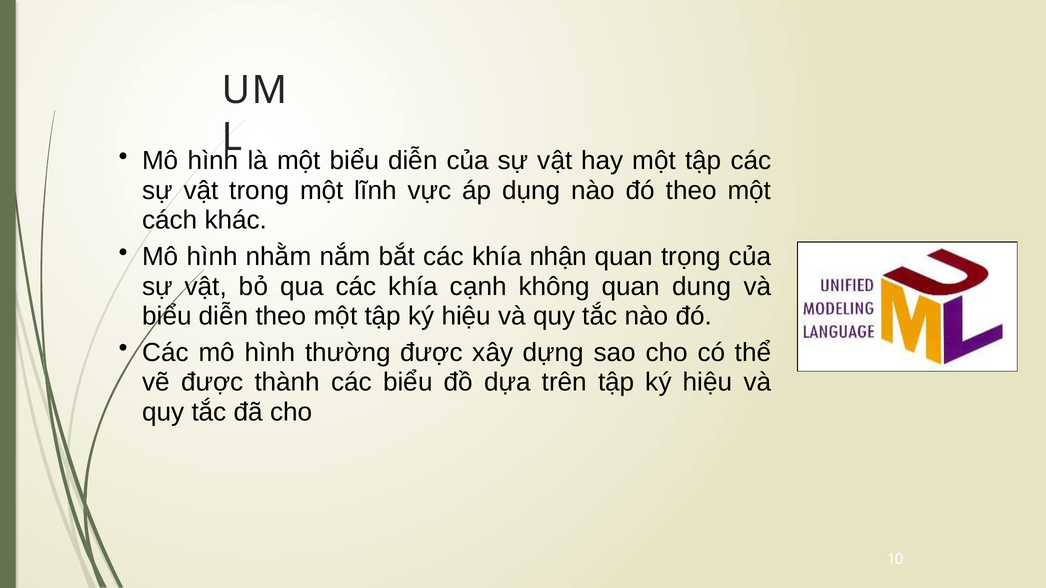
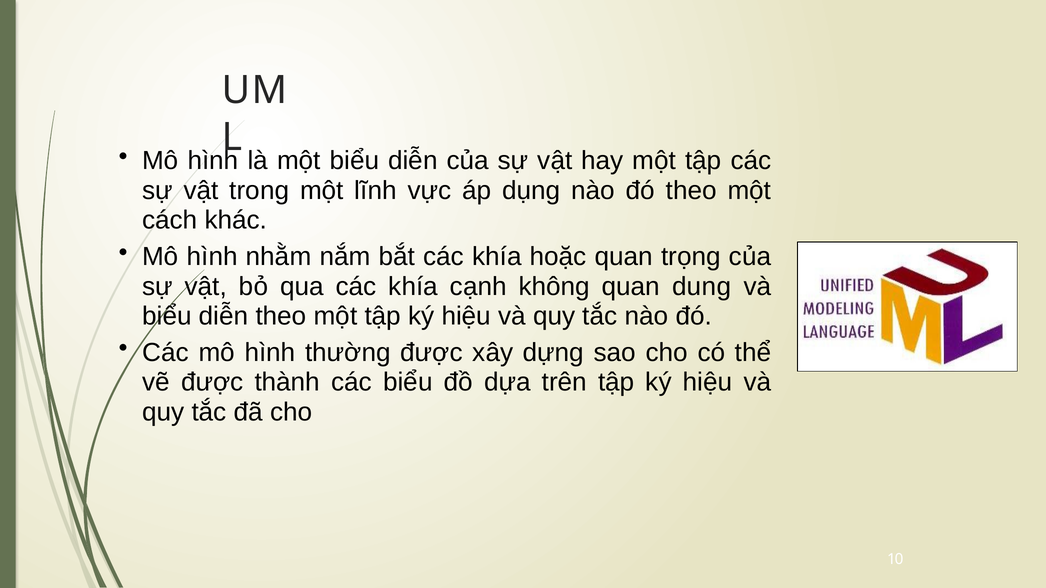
nhận: nhận -> hoặc
